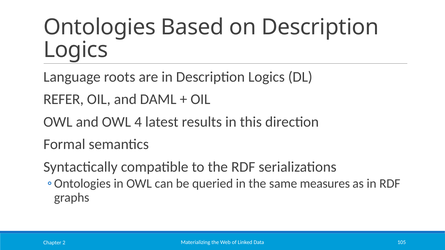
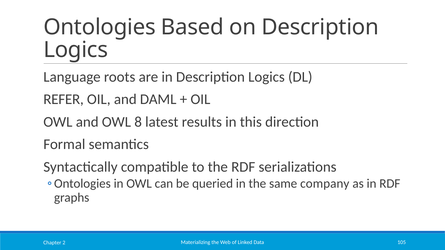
4: 4 -> 8
measures: measures -> company
